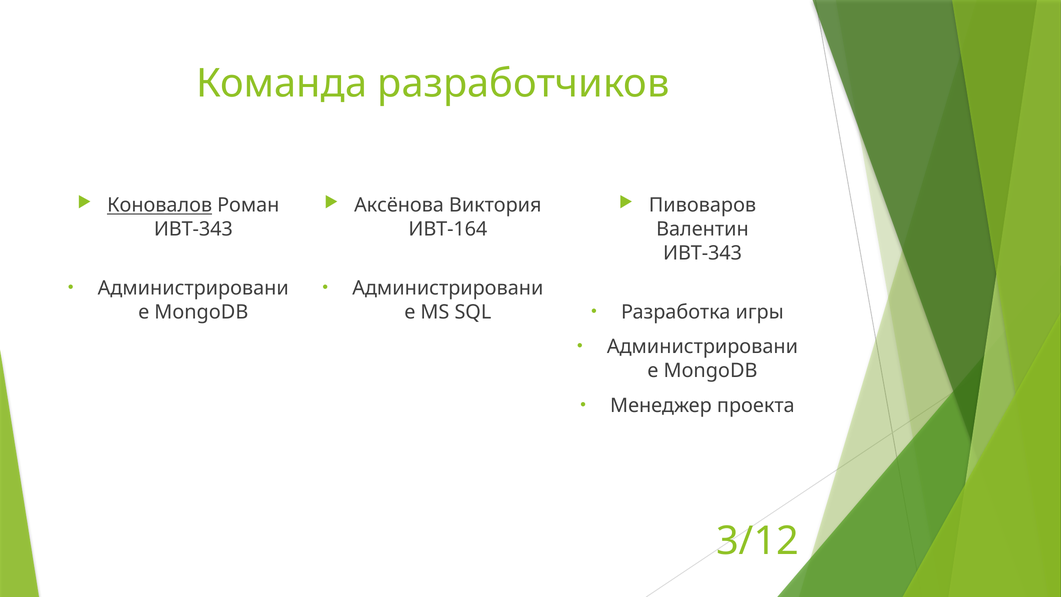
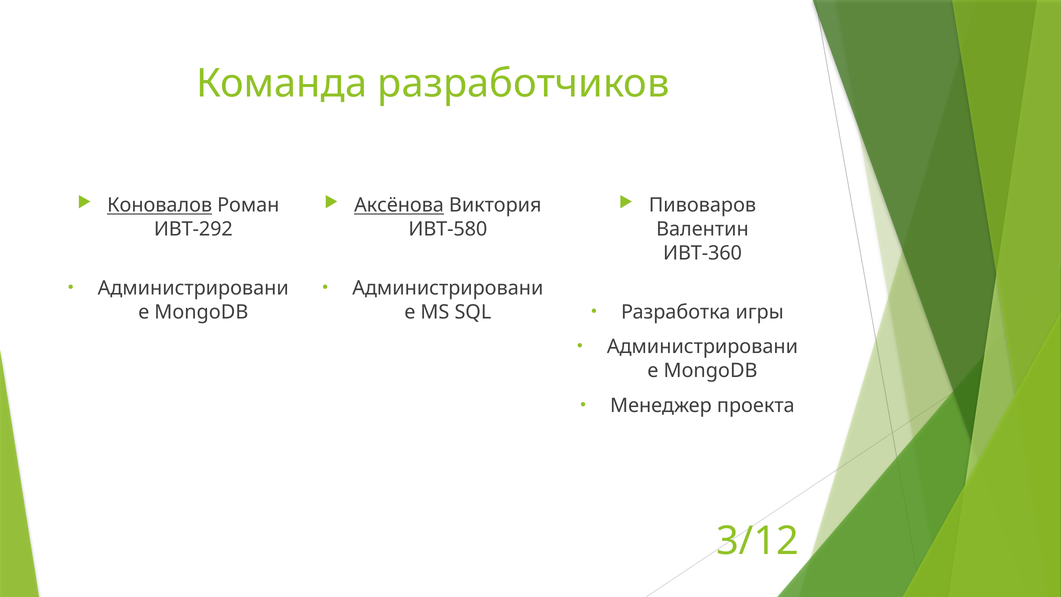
Аксёнова underline: none -> present
ИВТ-343 at (193, 229): ИВТ-343 -> ИВТ-292
ИВТ-164: ИВТ-164 -> ИВТ-580
ИВТ-343 at (703, 253): ИВТ-343 -> ИВТ-360
